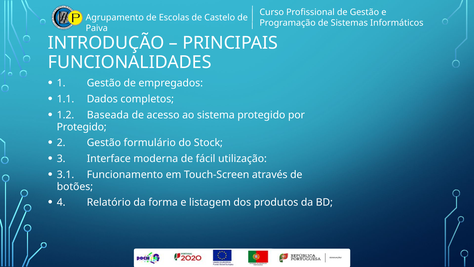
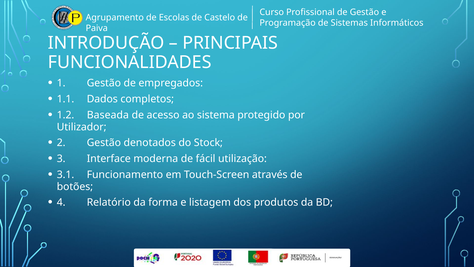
Protegido at (82, 127): Protegido -> Utilizador
formulário: formulário -> denotados
